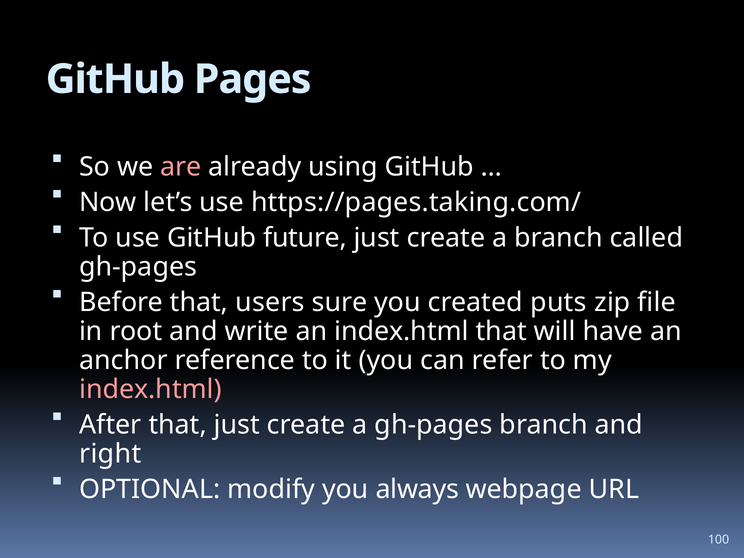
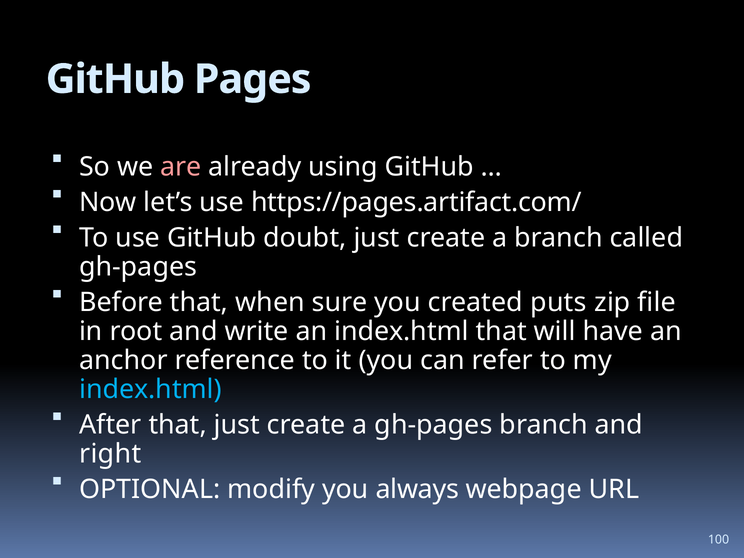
https://pages.taking.com/: https://pages.taking.com/ -> https://pages.artifact.com/
future: future -> doubt
users: users -> when
index.html at (150, 389) colour: pink -> light blue
